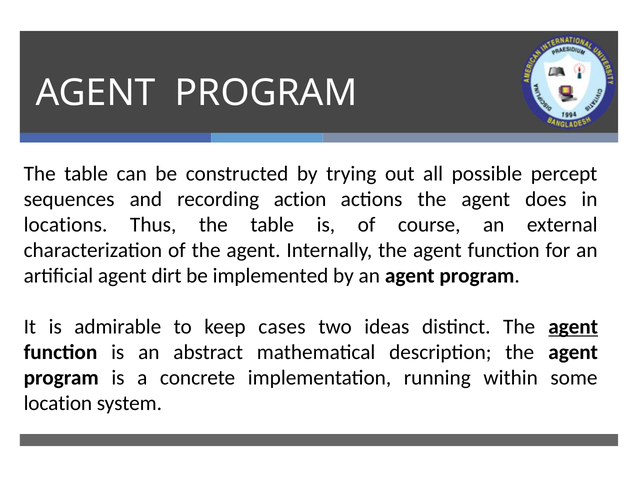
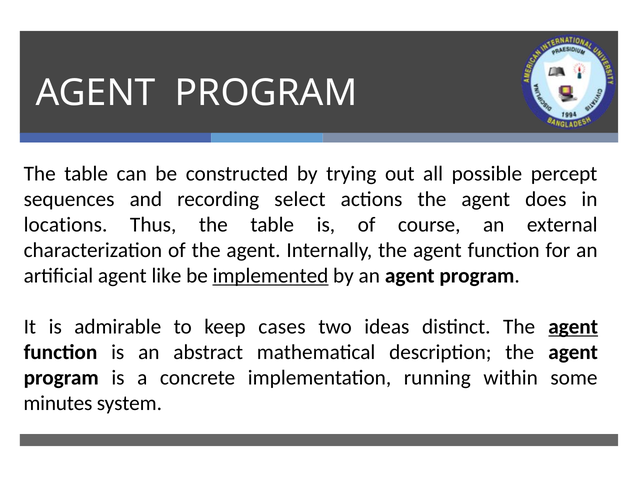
action: action -> select
dirt: dirt -> like
implemented underline: none -> present
location: location -> minutes
